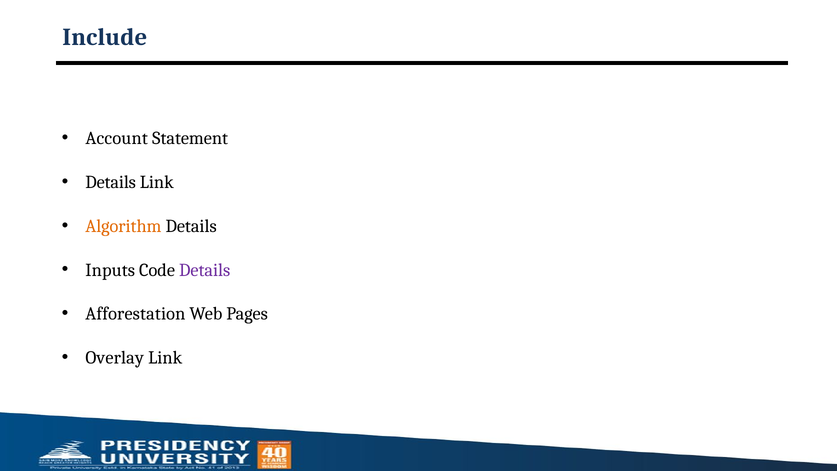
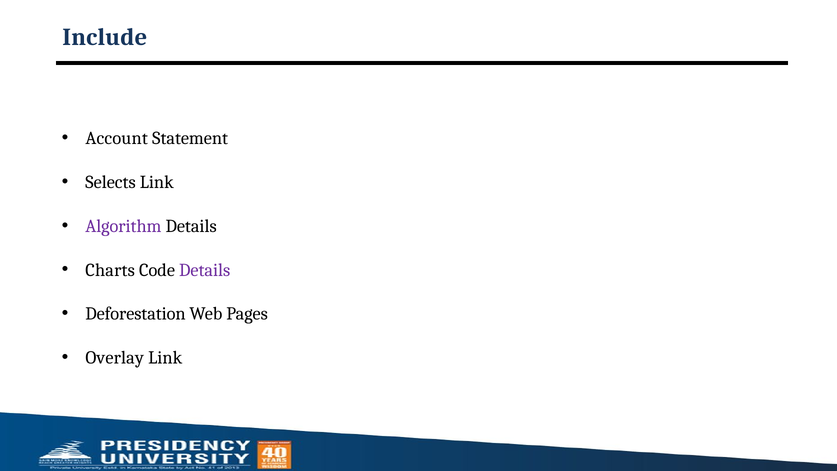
Details at (111, 182): Details -> Selects
Algorithm colour: orange -> purple
Inputs: Inputs -> Charts
Afforestation: Afforestation -> Deforestation
